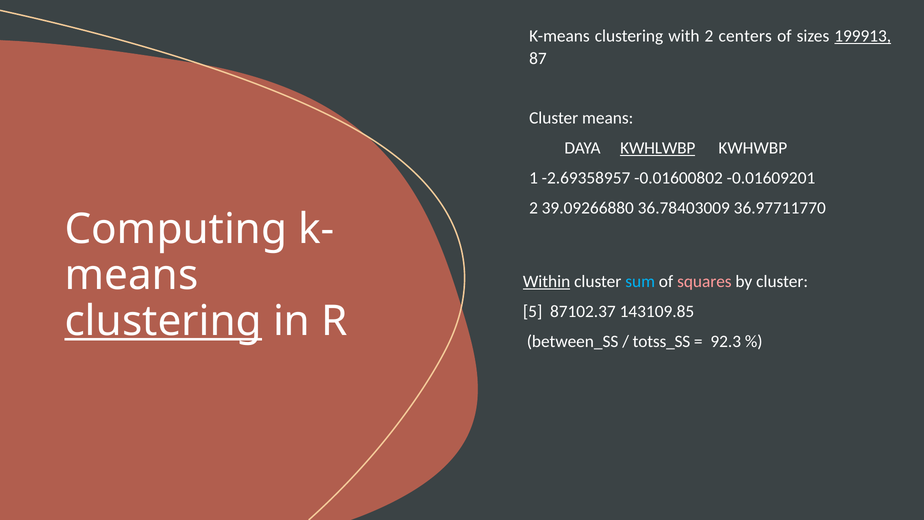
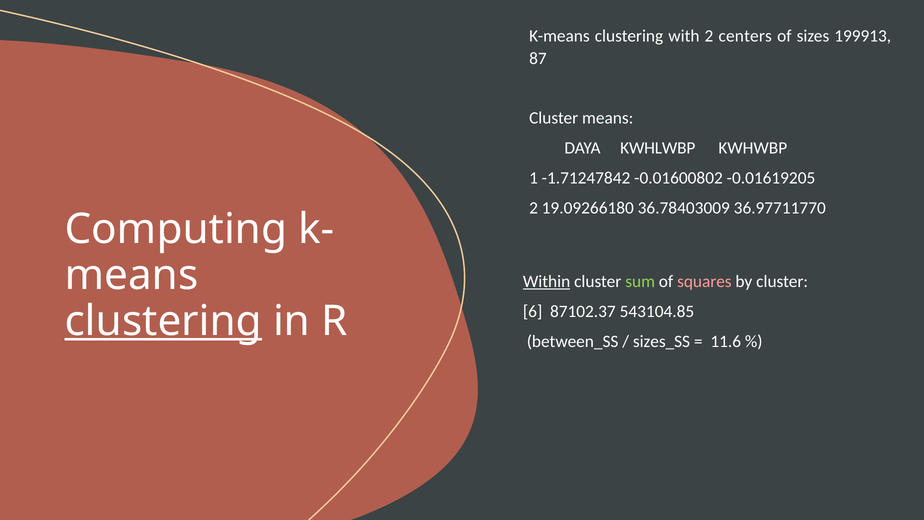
199913 underline: present -> none
KWHLWBP underline: present -> none
-2.69358957: -2.69358957 -> -1.71247842
-0.01609201: -0.01609201 -> -0.01619205
39.09266880: 39.09266880 -> 19.09266180
sum colour: light blue -> light green
5: 5 -> 6
143109.85: 143109.85 -> 543104.85
totss_SS: totss_SS -> sizes_SS
92.3: 92.3 -> 11.6
